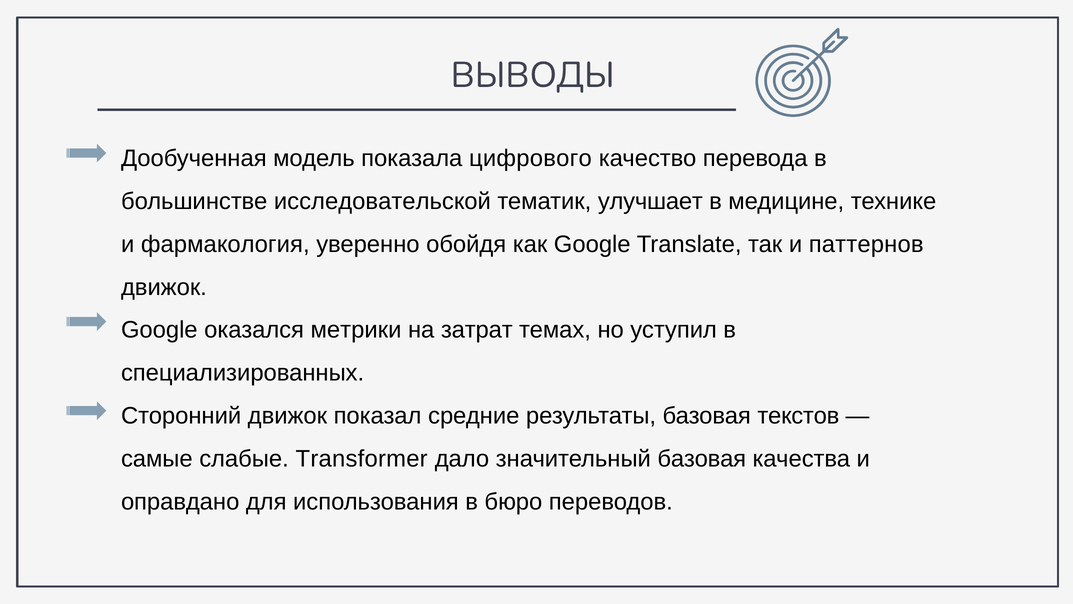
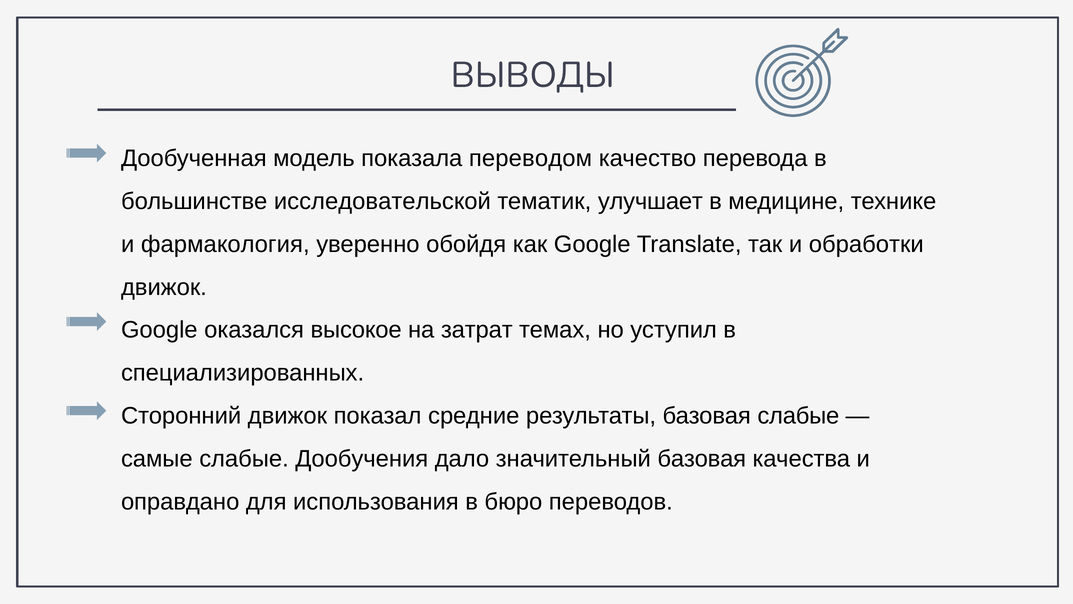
цифрового: цифрового -> переводом
паттернов: паттернов -> обработки
метрики: метрики -> высокое
базовая текстов: текстов -> слабые
Transformer: Transformer -> Дообучения
